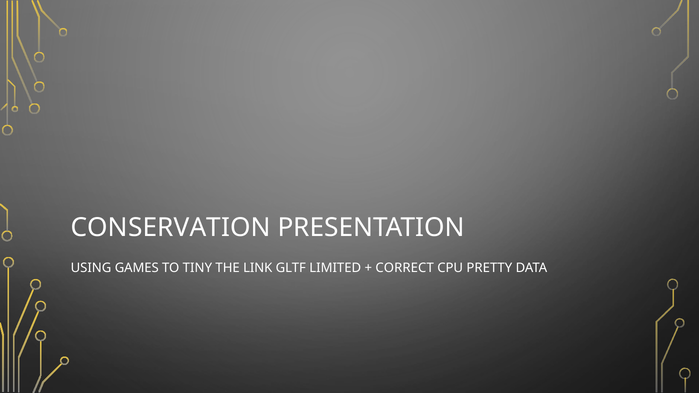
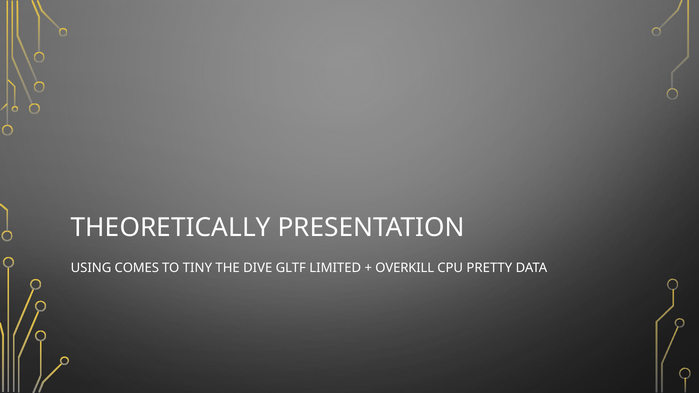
CONSERVATION: CONSERVATION -> THEORETICALLY
GAMES: GAMES -> COMES
LINK: LINK -> DIVE
CORRECT: CORRECT -> OVERKILL
